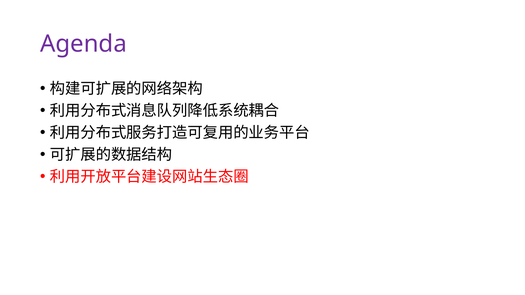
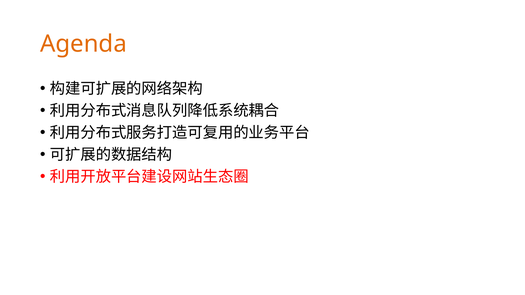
Agenda colour: purple -> orange
